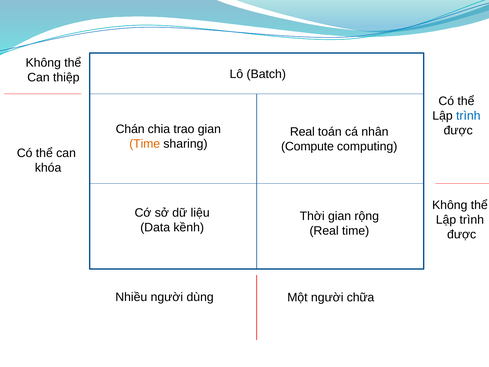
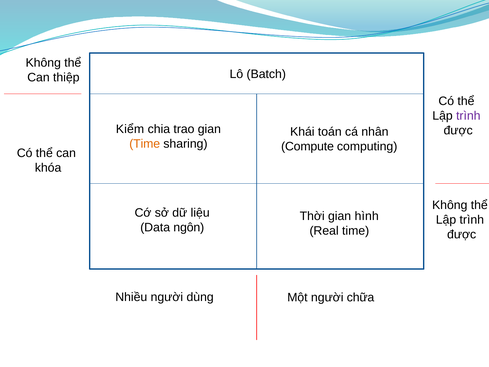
trình at (468, 116) colour: blue -> purple
Chán: Chán -> Kiểm
Real at (302, 132): Real -> Khái
rộng: rộng -> hình
kềnh: kềnh -> ngôn
